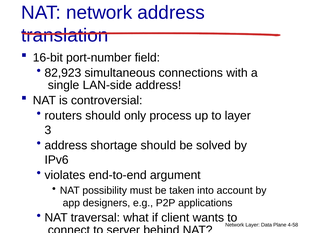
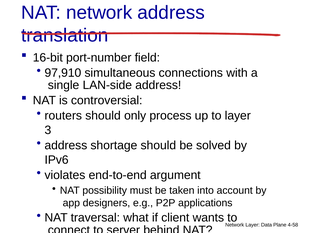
82,923: 82,923 -> 97,910
